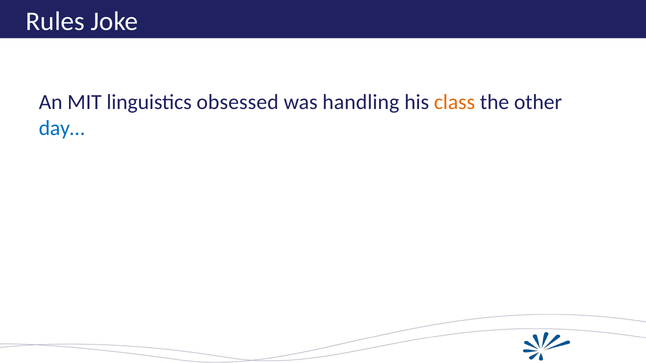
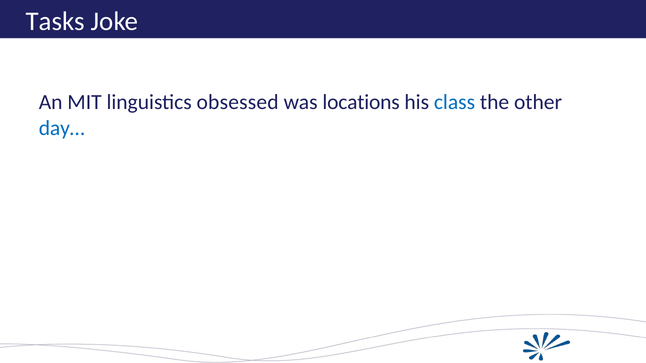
Rules: Rules -> Tasks
handling: handling -> locations
class colour: orange -> blue
